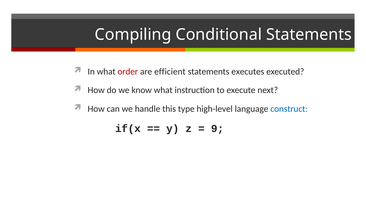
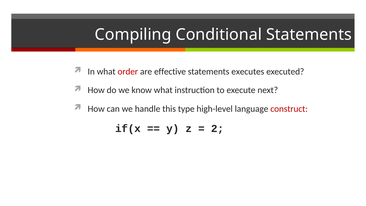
efficient: efficient -> effective
construct colour: blue -> red
9: 9 -> 2
